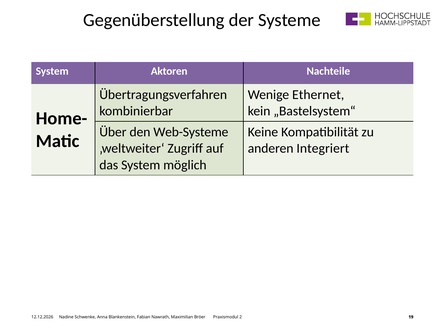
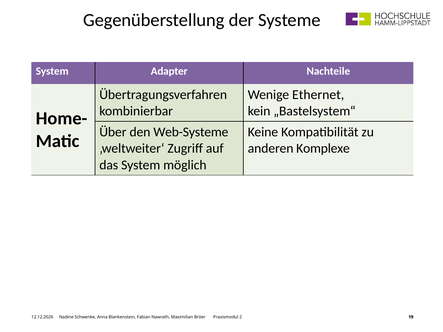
Aktoren: Aktoren -> Adapter
Integriert: Integriert -> Komplexe
